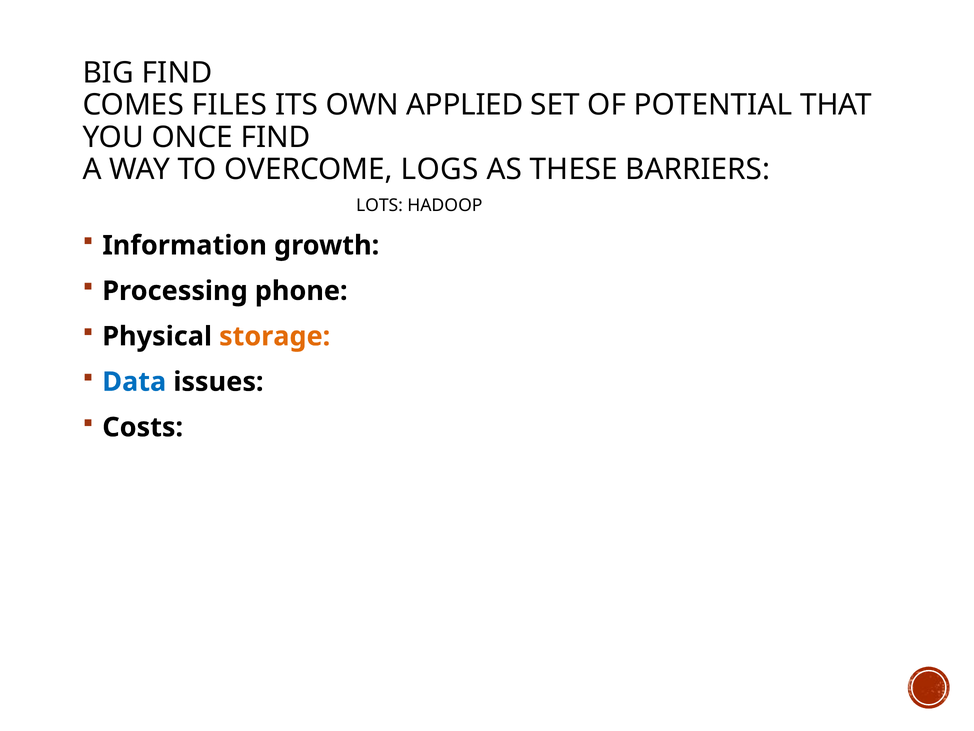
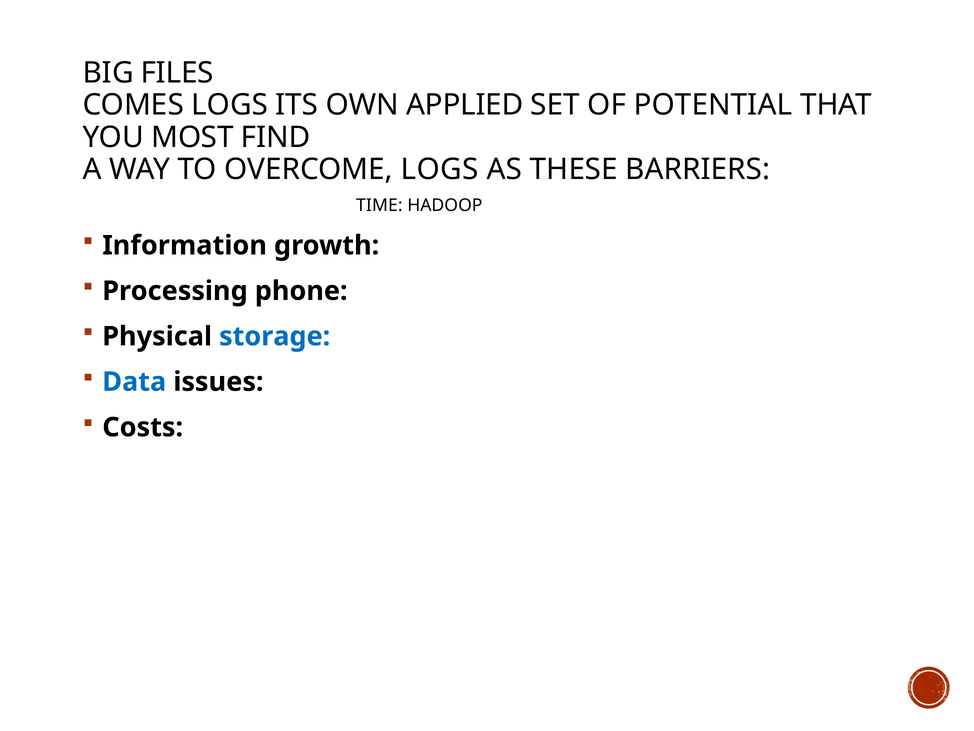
BIG FIND: FIND -> FILES
COMES FILES: FILES -> LOGS
ONCE: ONCE -> MOST
LOTS: LOTS -> TIME
storage colour: orange -> blue
